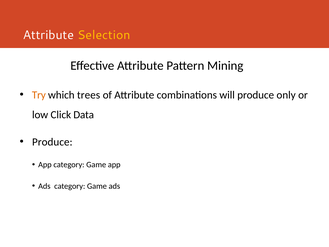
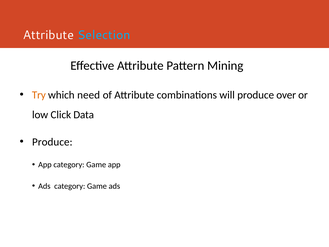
Selection colour: yellow -> light blue
trees: trees -> need
only: only -> over
